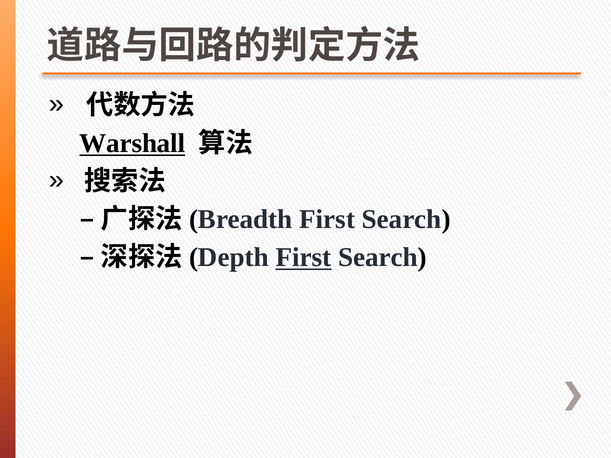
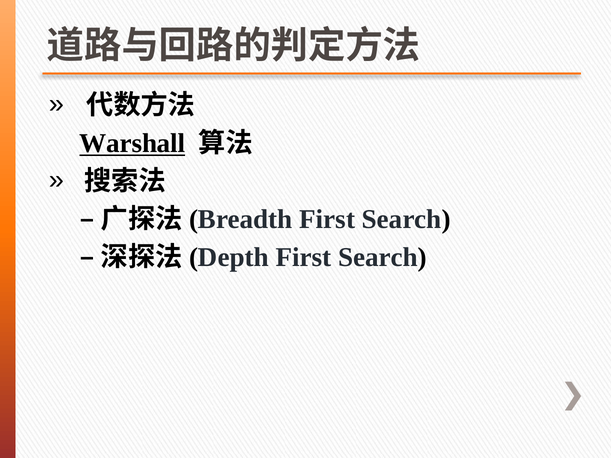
First at (304, 258) underline: present -> none
